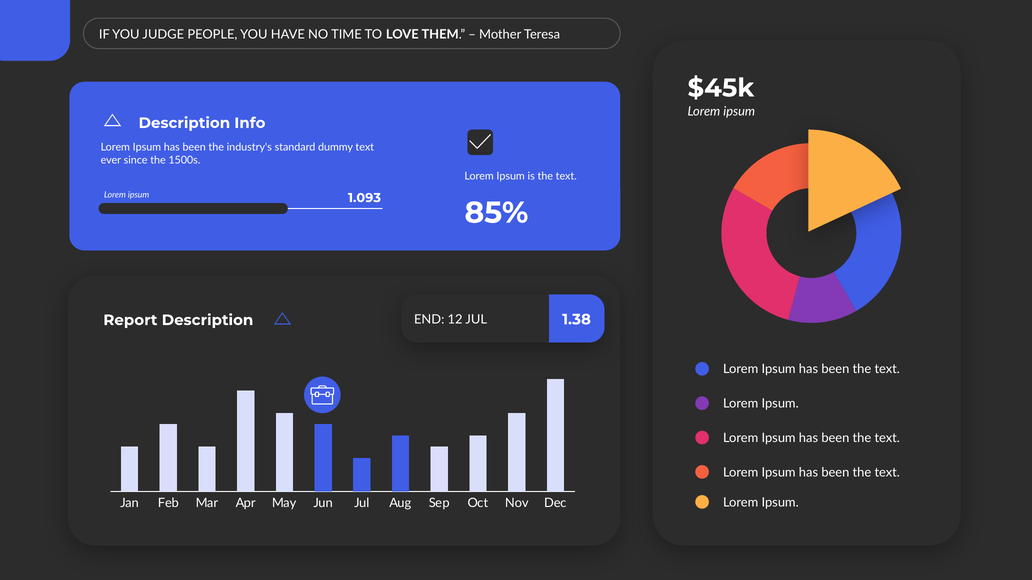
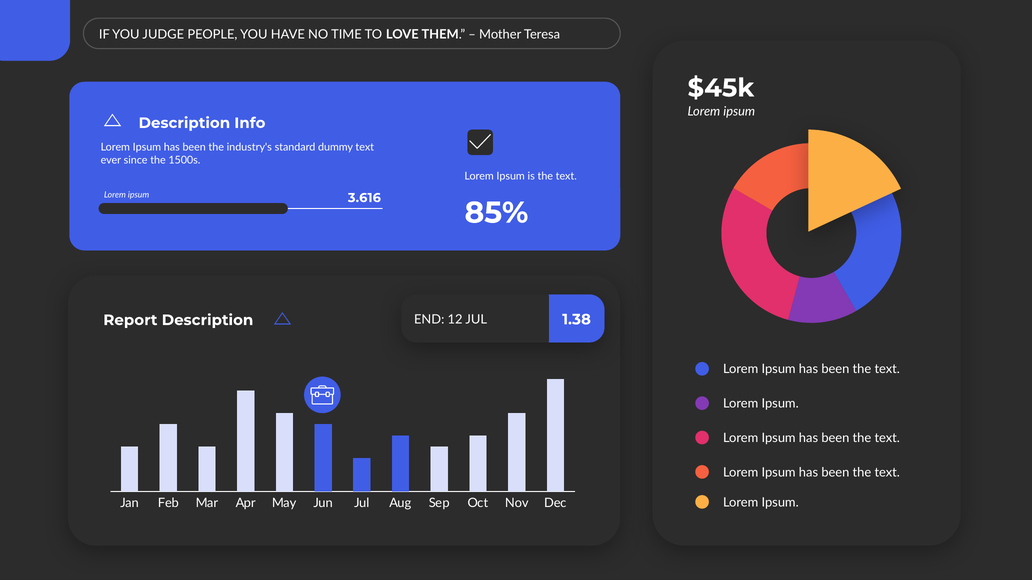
1.093: 1.093 -> 3.616
